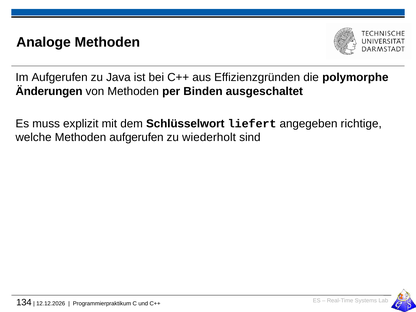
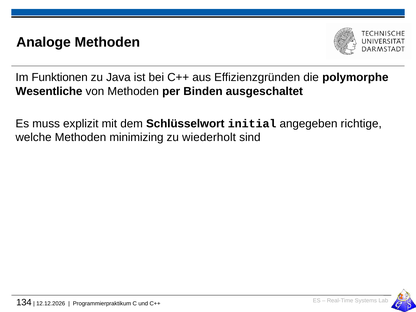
Im Aufgerufen: Aufgerufen -> Funktionen
Änderungen: Änderungen -> Wesentliche
liefert: liefert -> initial
Methoden aufgerufen: aufgerufen -> minimizing
